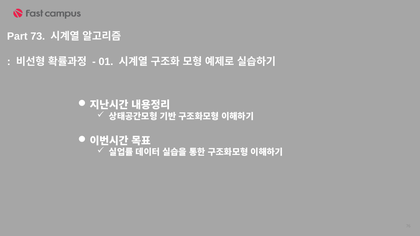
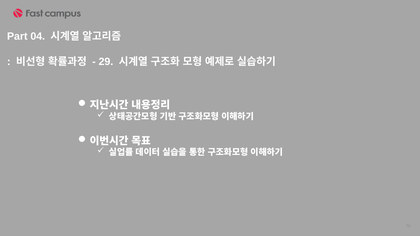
73: 73 -> 04
01: 01 -> 29
